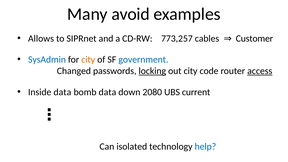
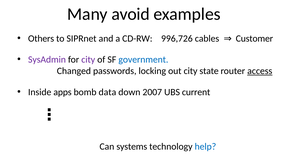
Allows: Allows -> Others
773,257: 773,257 -> 996,726
SysAdmin colour: blue -> purple
city at (88, 59) colour: orange -> purple
locking underline: present -> none
code: code -> state
Inside data: data -> apps
2080: 2080 -> 2007
isolated: isolated -> systems
